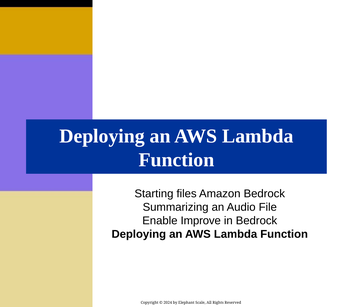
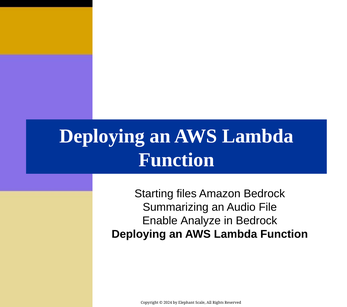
Improve: Improve -> Analyze
